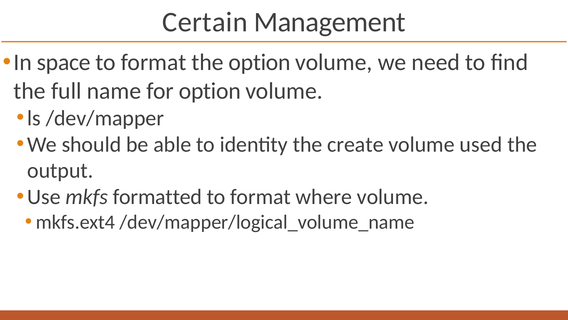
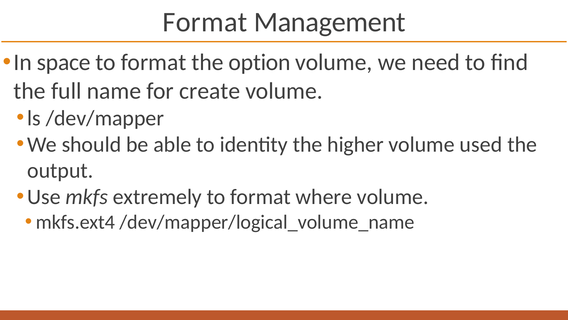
Certain at (205, 22): Certain -> Format
for option: option -> create
create: create -> higher
formatted: formatted -> extremely
